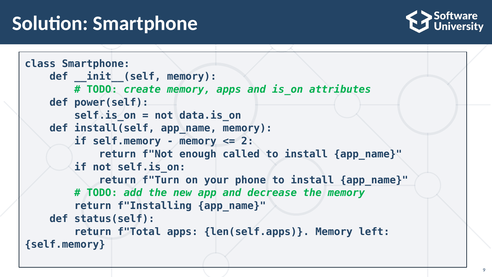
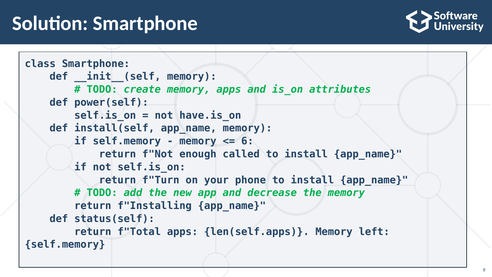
data.is_on: data.is_on -> have.is_on
2: 2 -> 6
